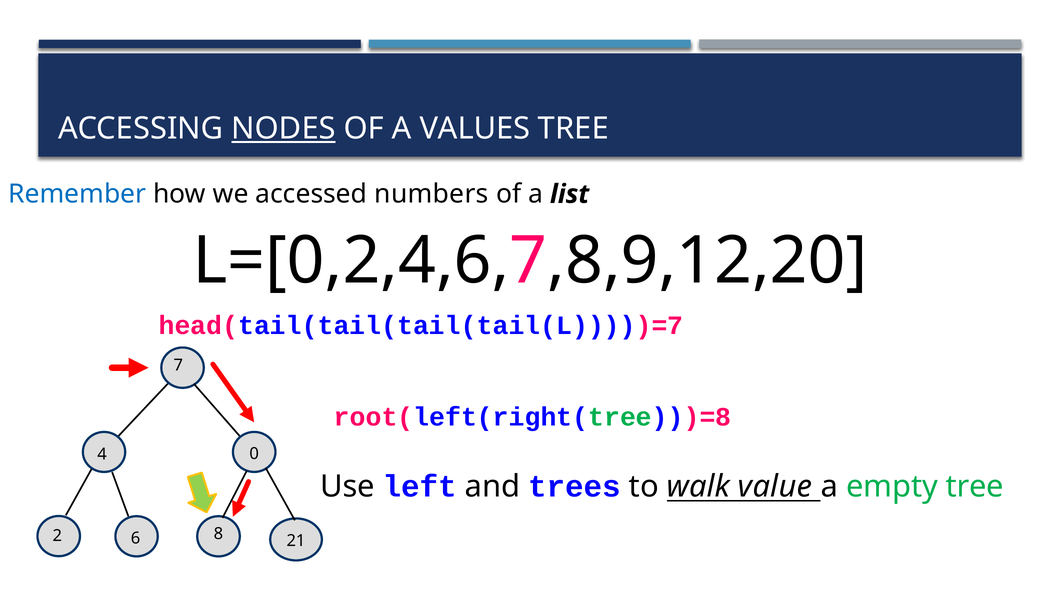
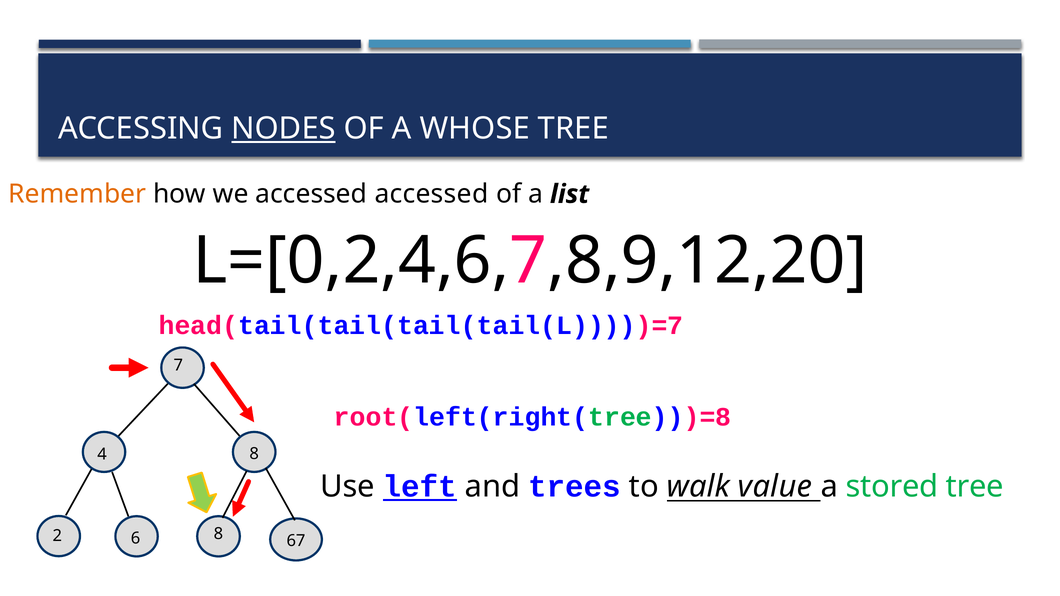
VALUES: VALUES -> WHOSE
Remember colour: blue -> orange
accessed numbers: numbers -> accessed
4 0: 0 -> 8
left underline: none -> present
empty: empty -> stored
21: 21 -> 67
